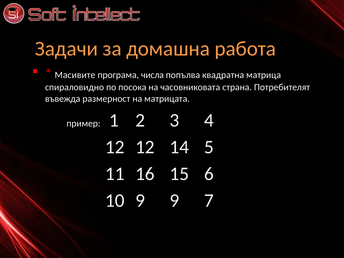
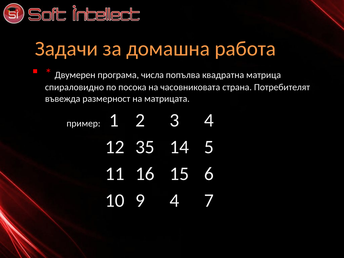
Масивите: Масивите -> Двумерен
12 12: 12 -> 35
9 9: 9 -> 4
